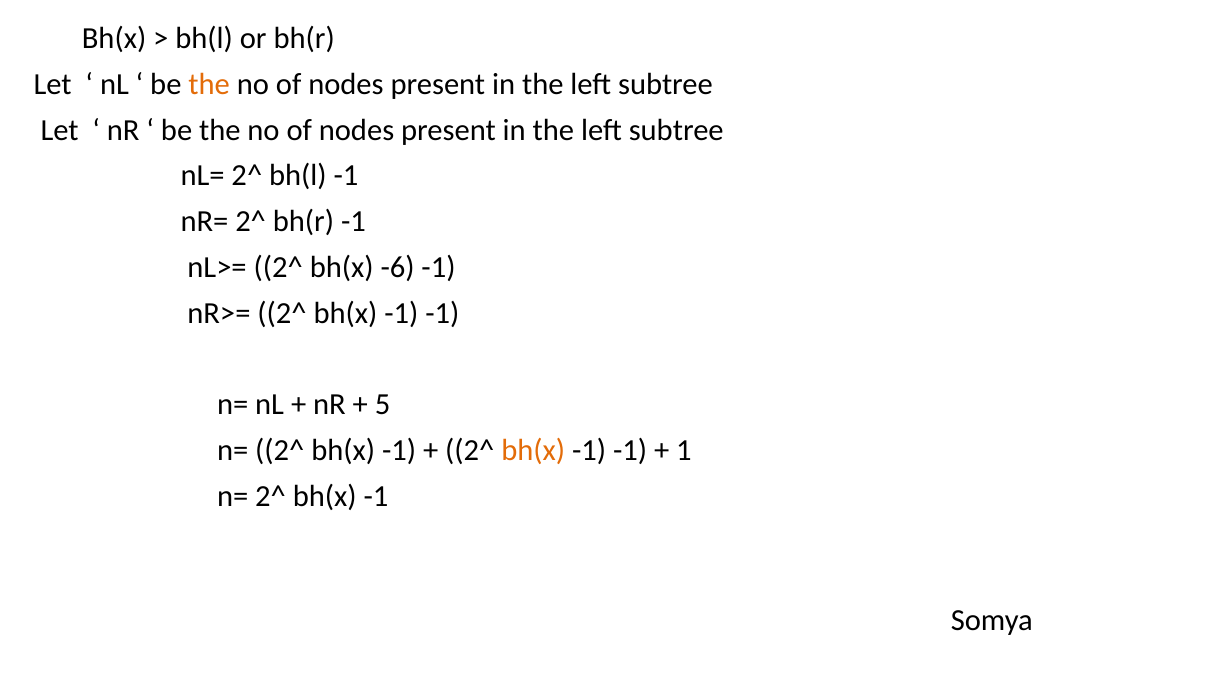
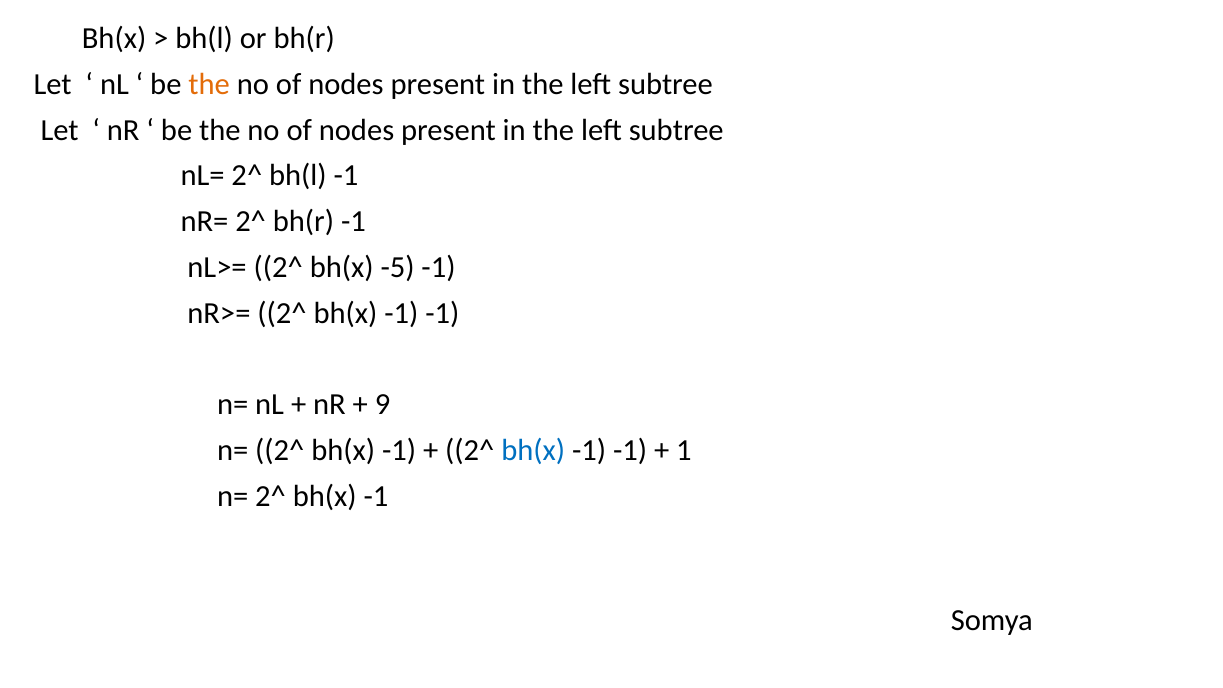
-6: -6 -> -5
5: 5 -> 9
bh(x at (533, 450) colour: orange -> blue
